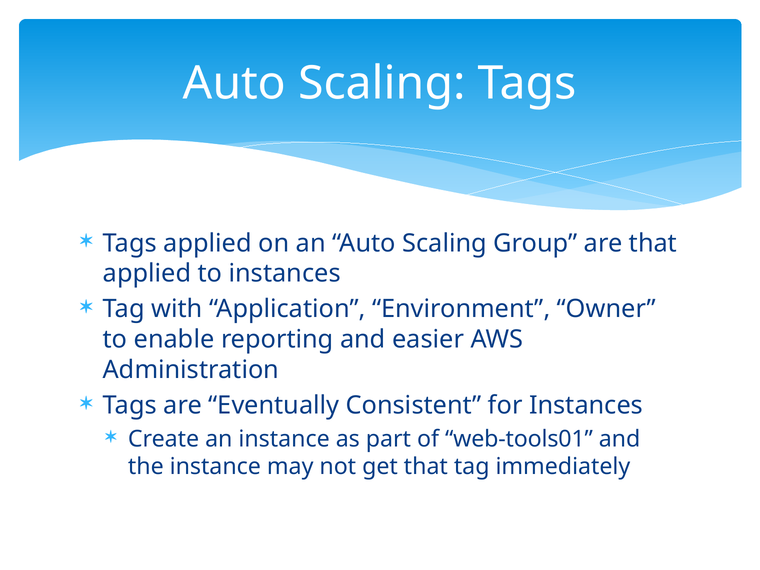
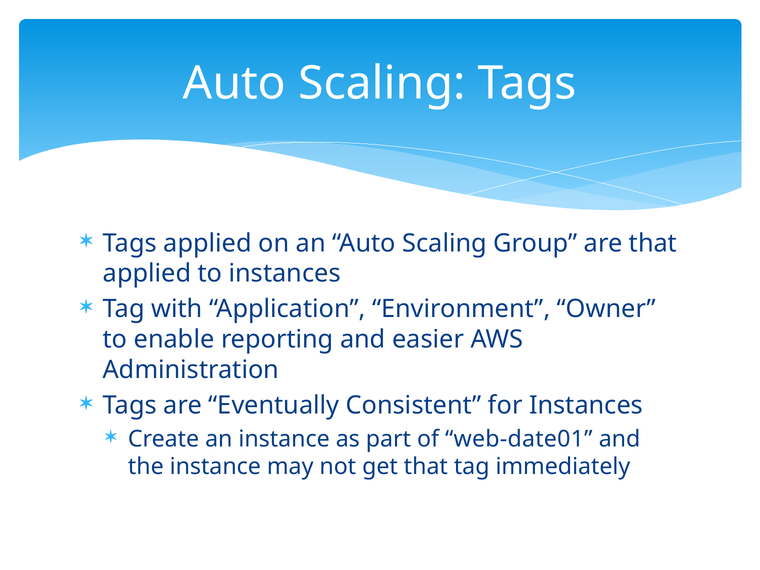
web-tools01: web-tools01 -> web-date01
